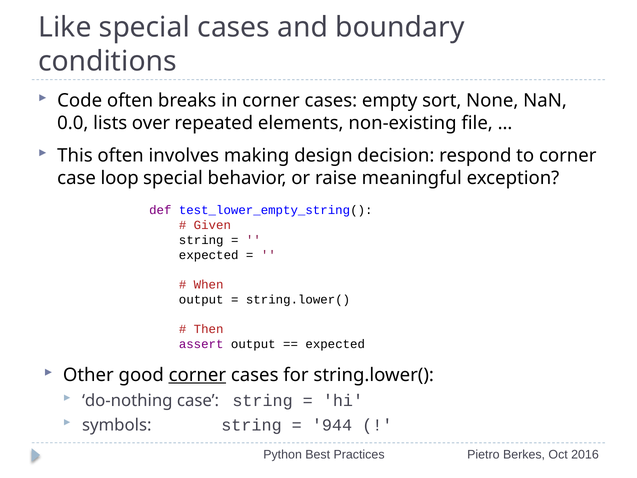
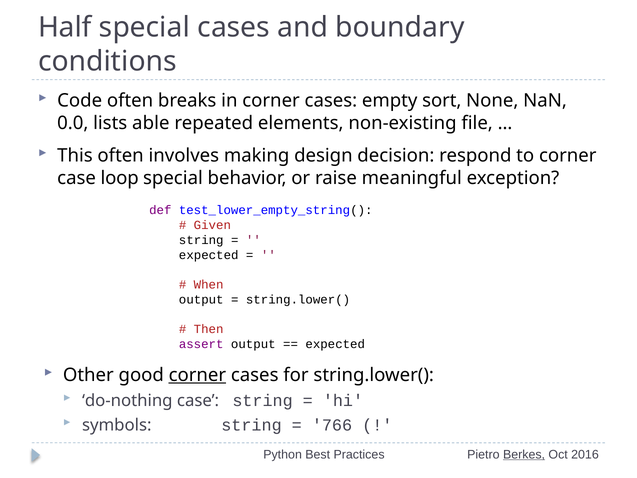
Like: Like -> Half
over: over -> able
944: 944 -> 766
Berkes underline: none -> present
